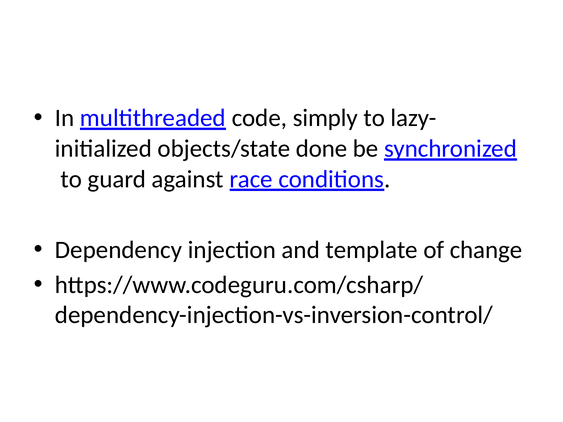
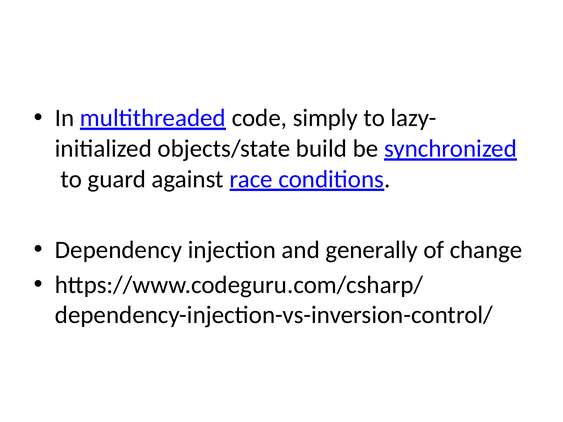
done: done -> build
template: template -> generally
